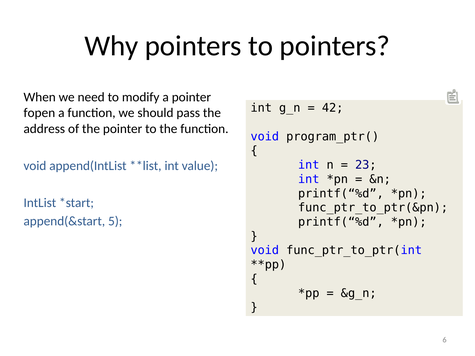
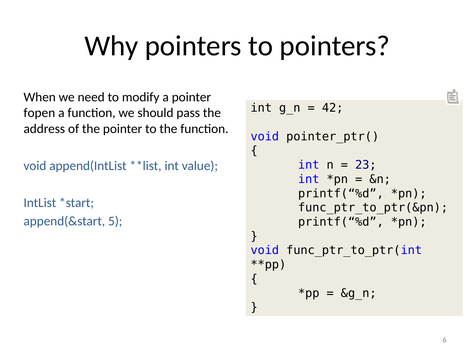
program_ptr(: program_ptr( -> pointer_ptr(
